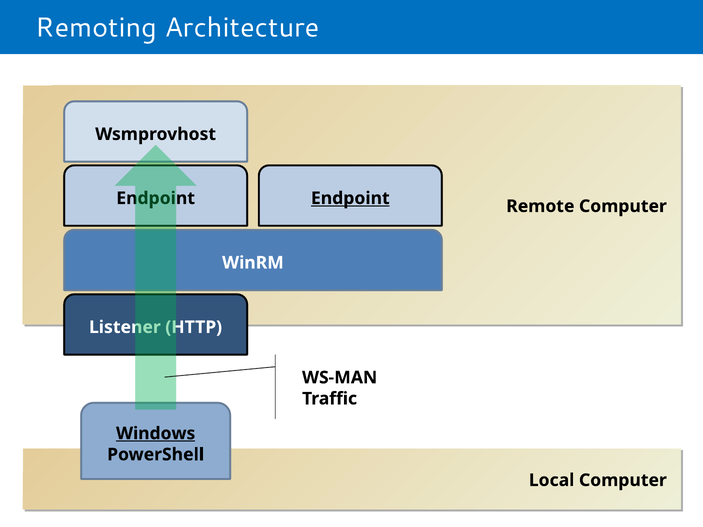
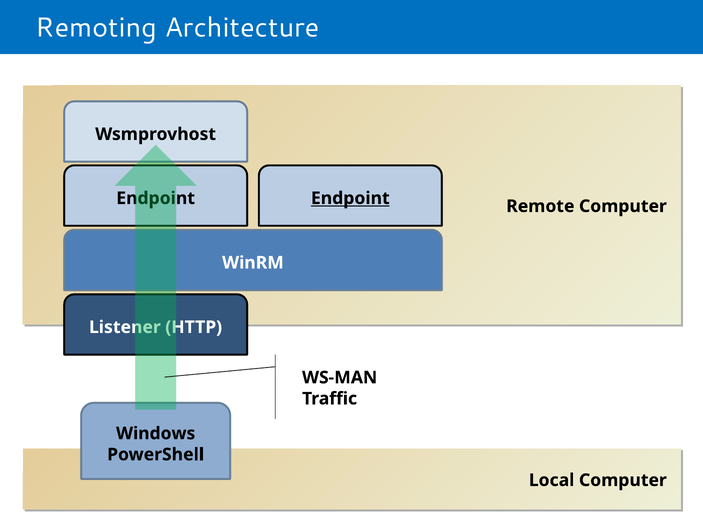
Windows underline: present -> none
